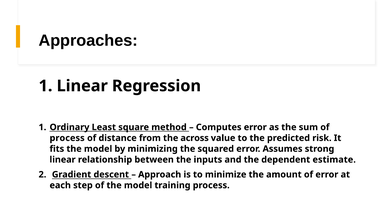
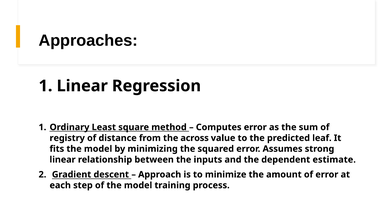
process at (67, 138): process -> registry
risk: risk -> leaf
